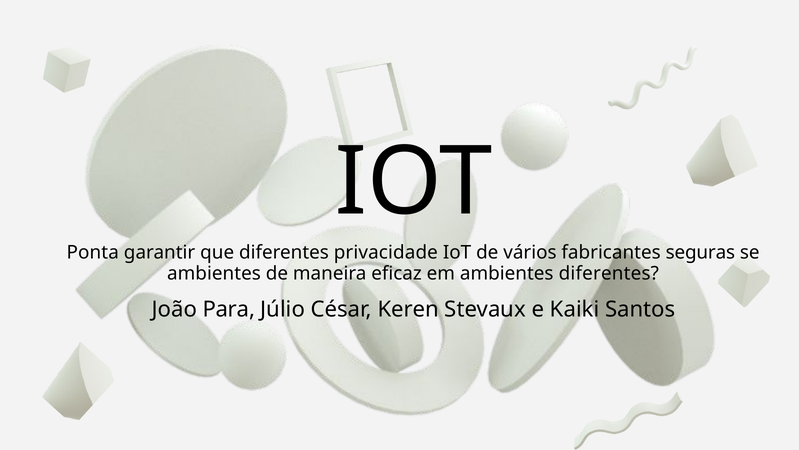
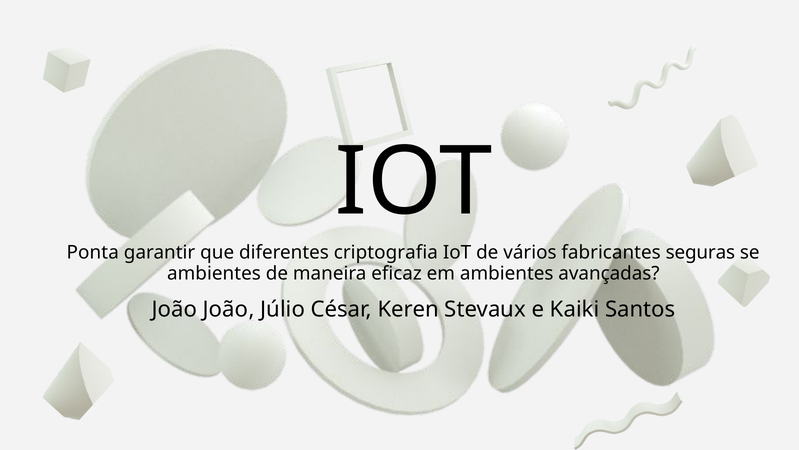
privacidade: privacidade -> criptografia
ambientes diferentes: diferentes -> avançadas
João Para: Para -> João
